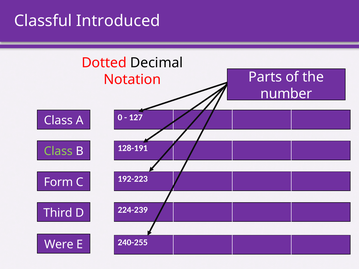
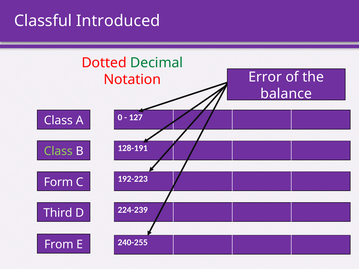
Decimal colour: black -> green
Parts: Parts -> Error
number: number -> balance
Were: Were -> From
